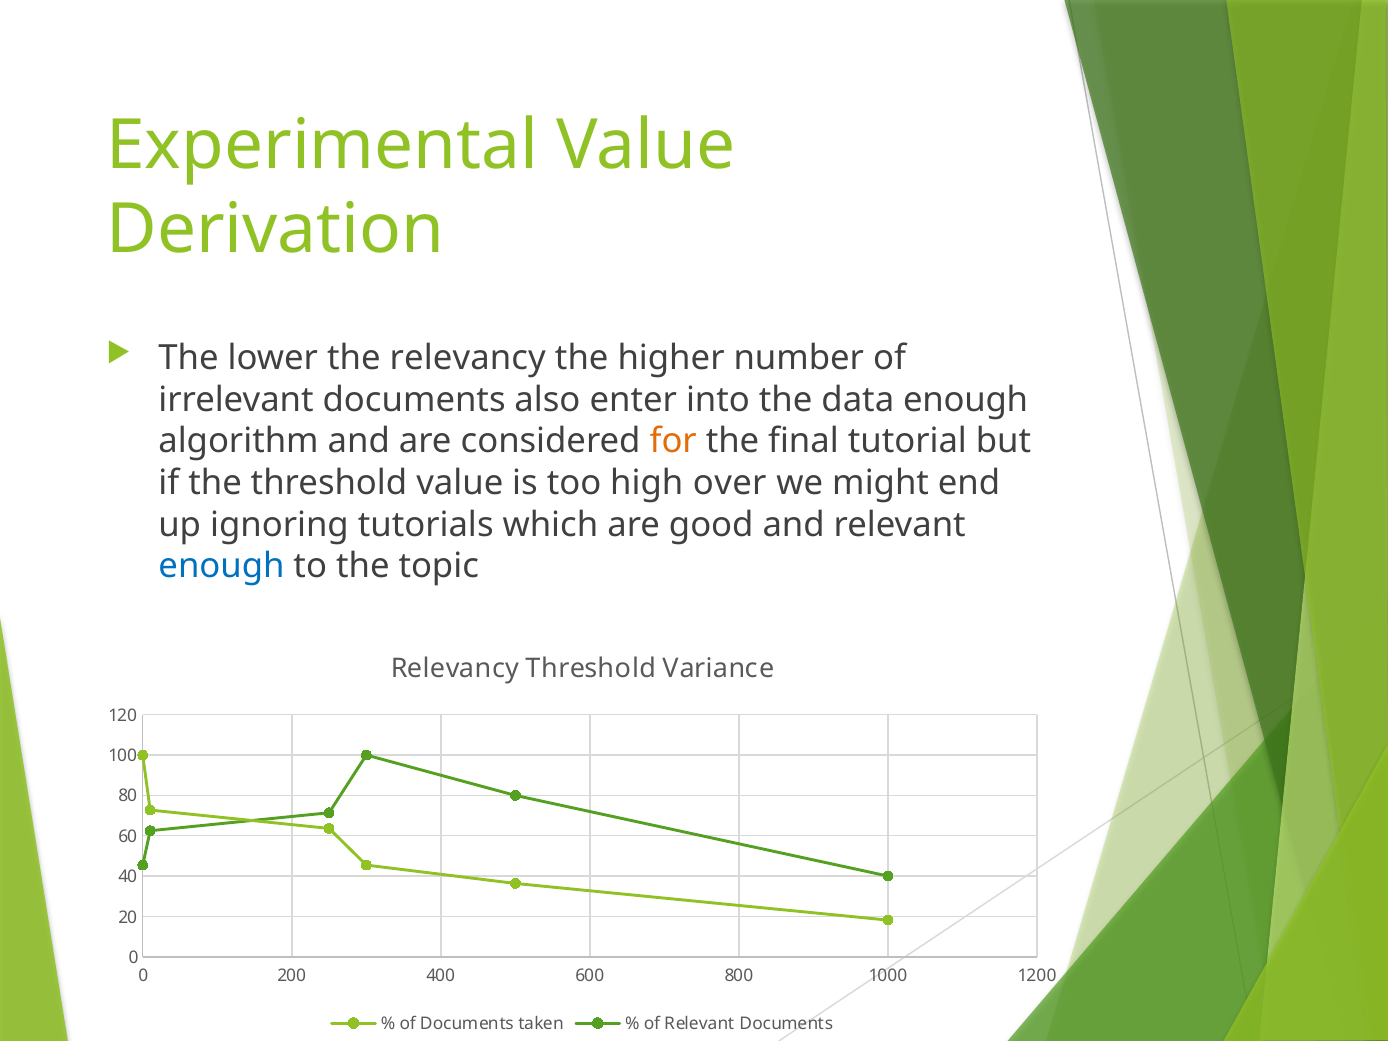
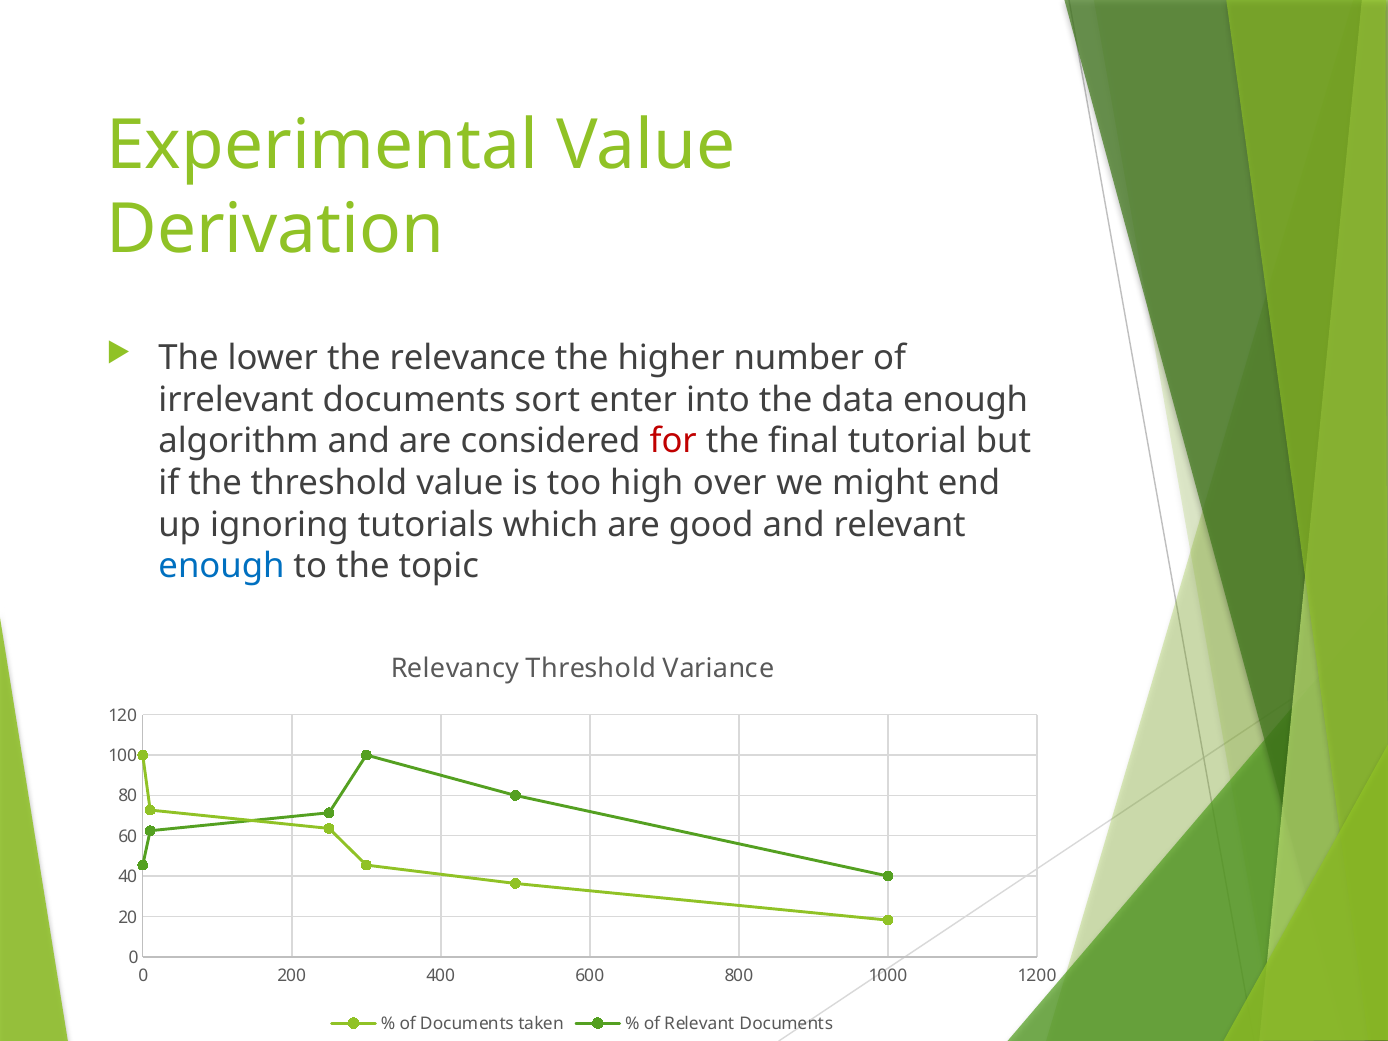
the relevancy: relevancy -> relevance
also: also -> sort
for colour: orange -> red
